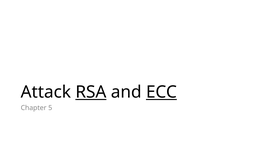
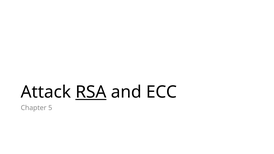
ECC underline: present -> none
